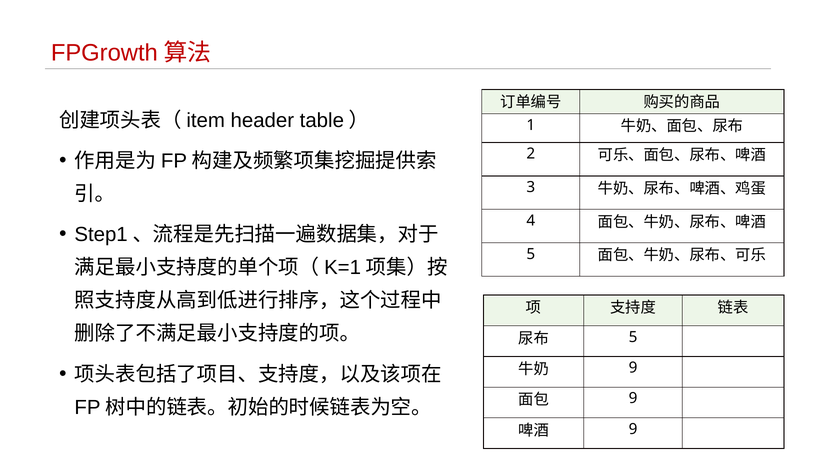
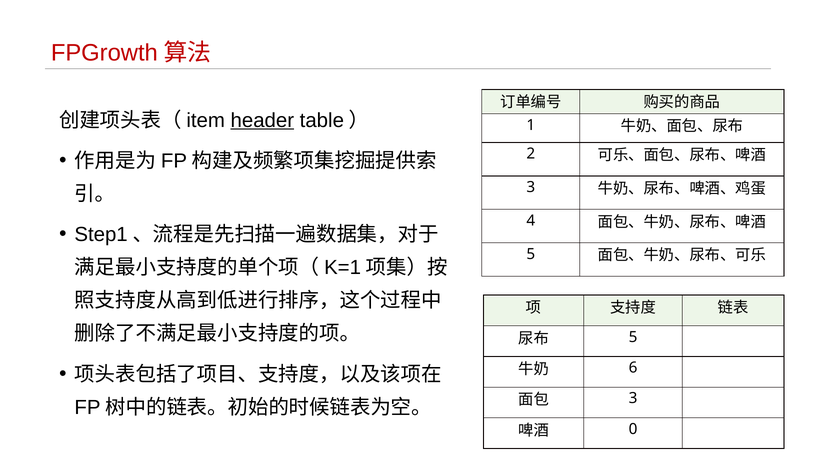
header underline: none -> present
9 at (633, 368): 9 -> 6
9 at (633, 398): 9 -> 3
9 at (633, 429): 9 -> 0
